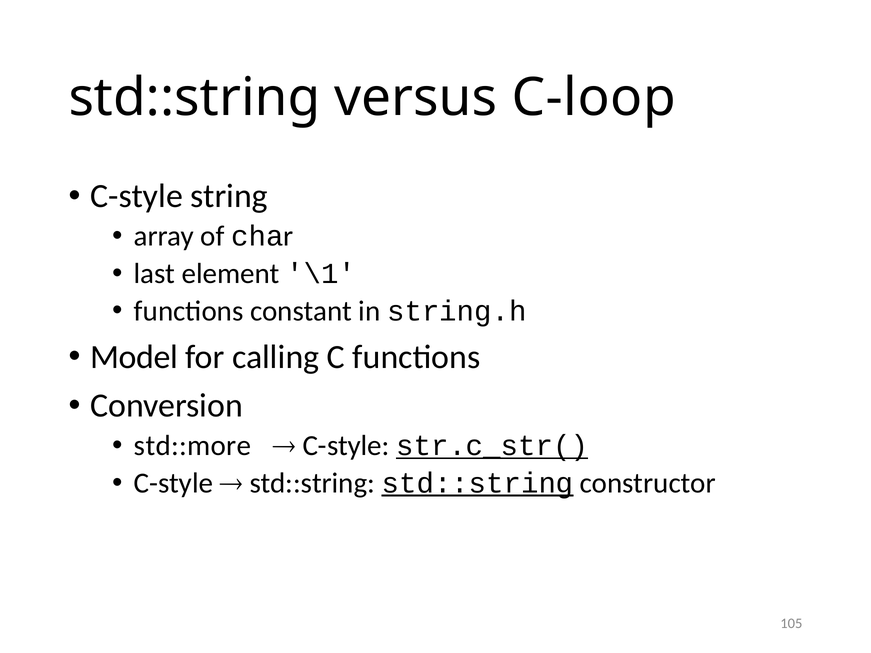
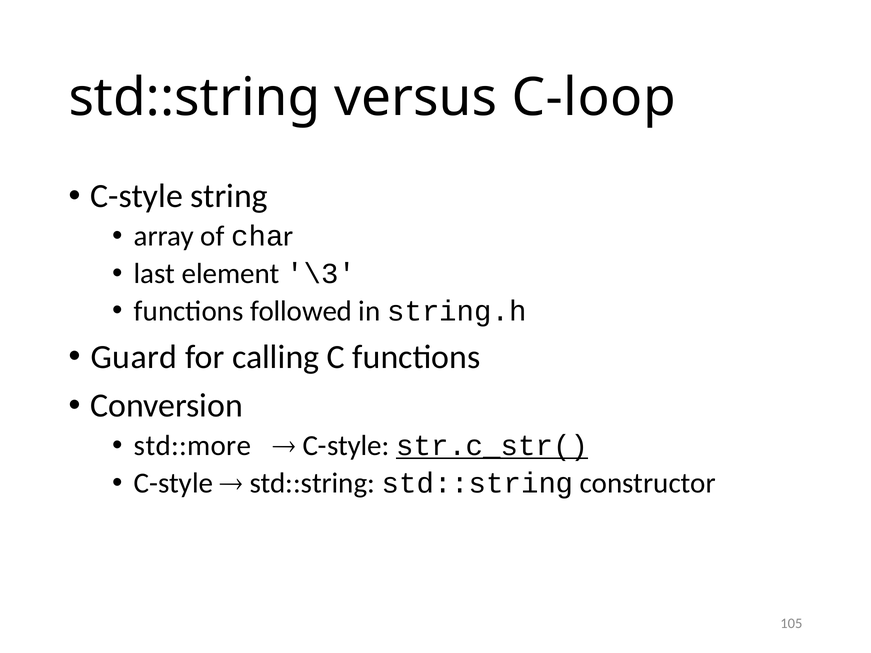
\1: \1 -> \3
constant: constant -> followed
Model: Model -> Guard
std::string at (478, 483) underline: present -> none
